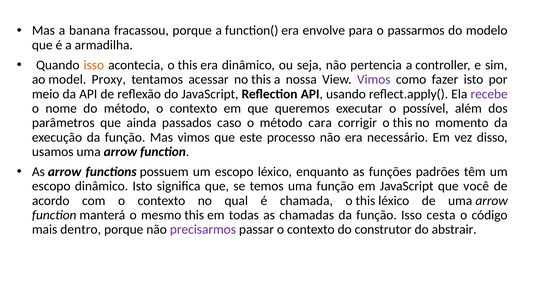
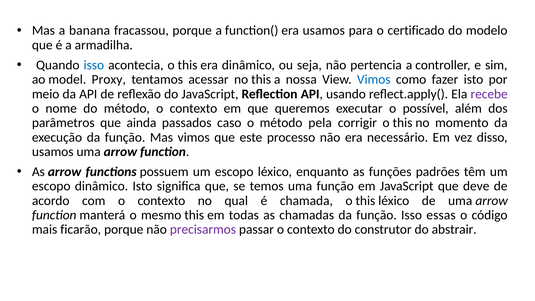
era envolve: envolve -> usamos
passarmos: passarmos -> certificado
isso at (94, 65) colour: orange -> blue
Vimos at (374, 79) colour: purple -> blue
cara: cara -> pela
você: você -> deve
cesta: cesta -> essas
dentro: dentro -> ficarão
